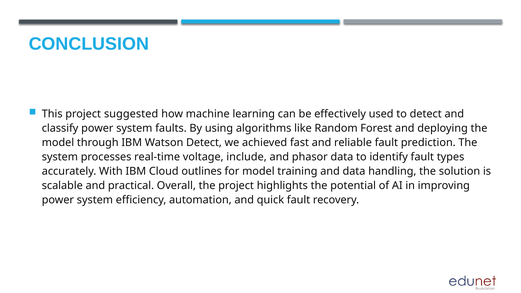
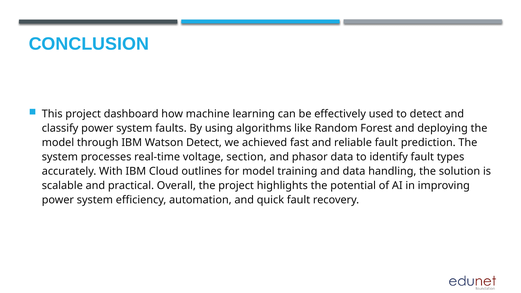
suggested: suggested -> dashboard
include: include -> section
